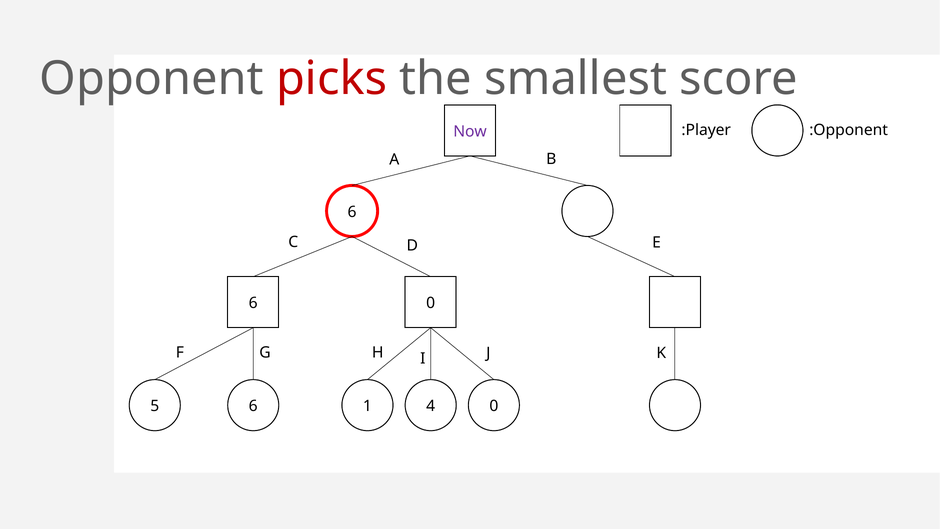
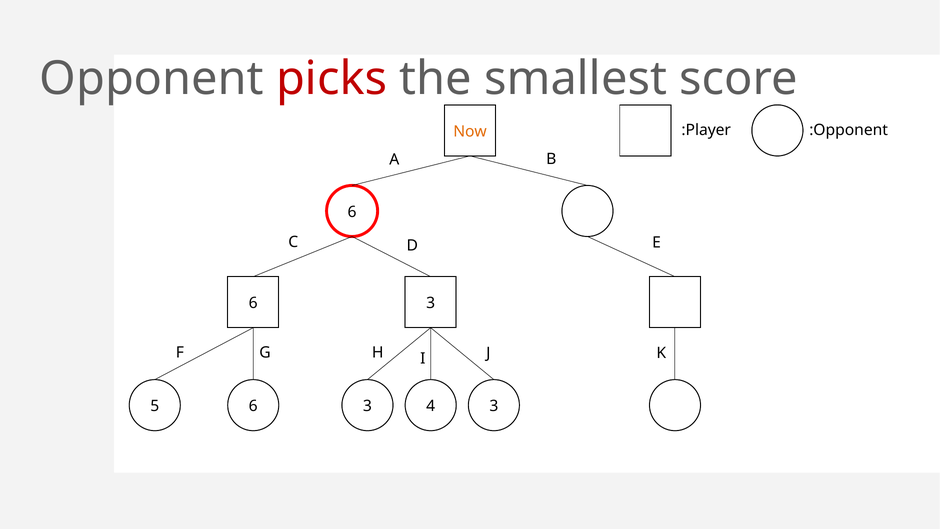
Now colour: purple -> orange
6 0: 0 -> 3
5 1: 1 -> 3
4 0: 0 -> 3
